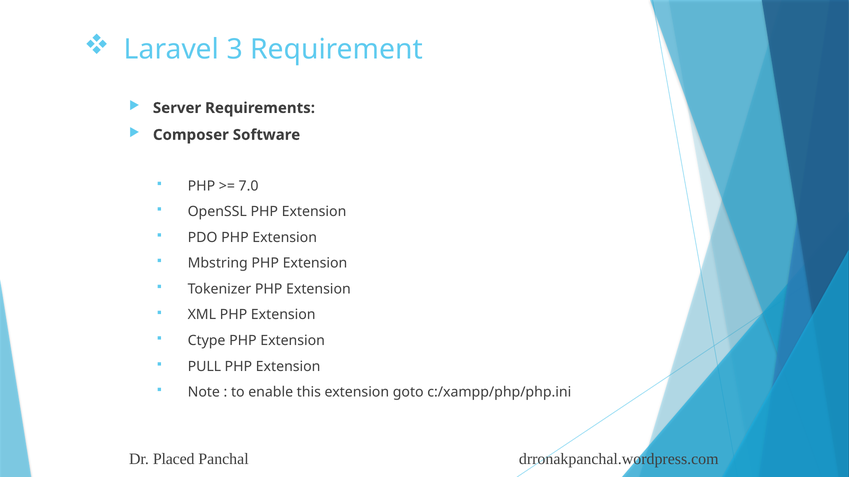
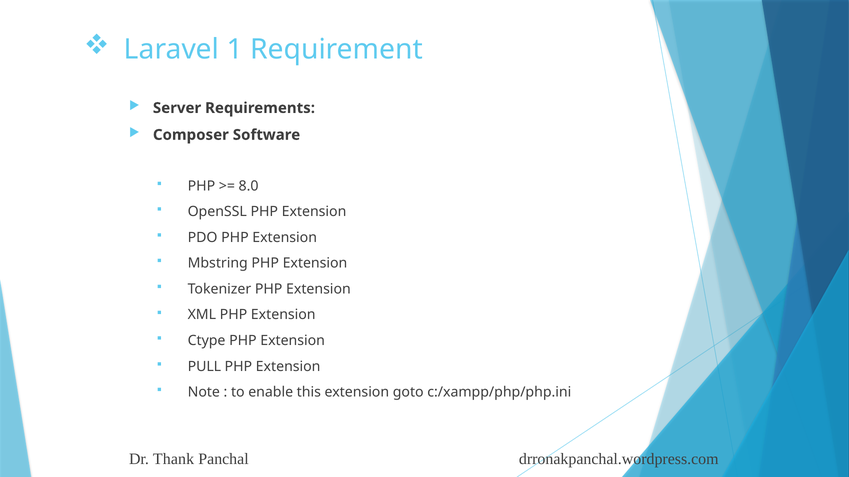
3: 3 -> 1
7.0: 7.0 -> 8.0
Placed: Placed -> Thank
